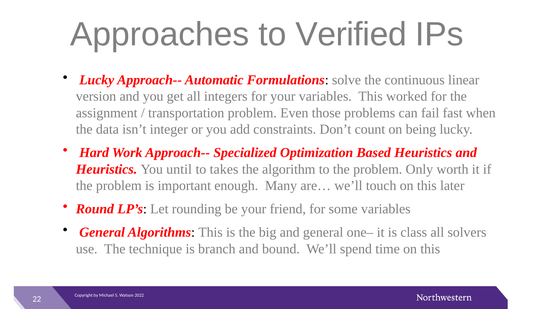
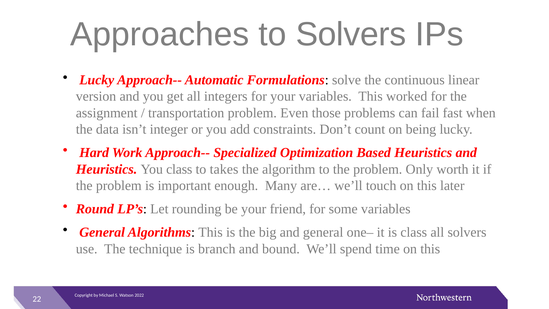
to Verified: Verified -> Solvers
You until: until -> class
